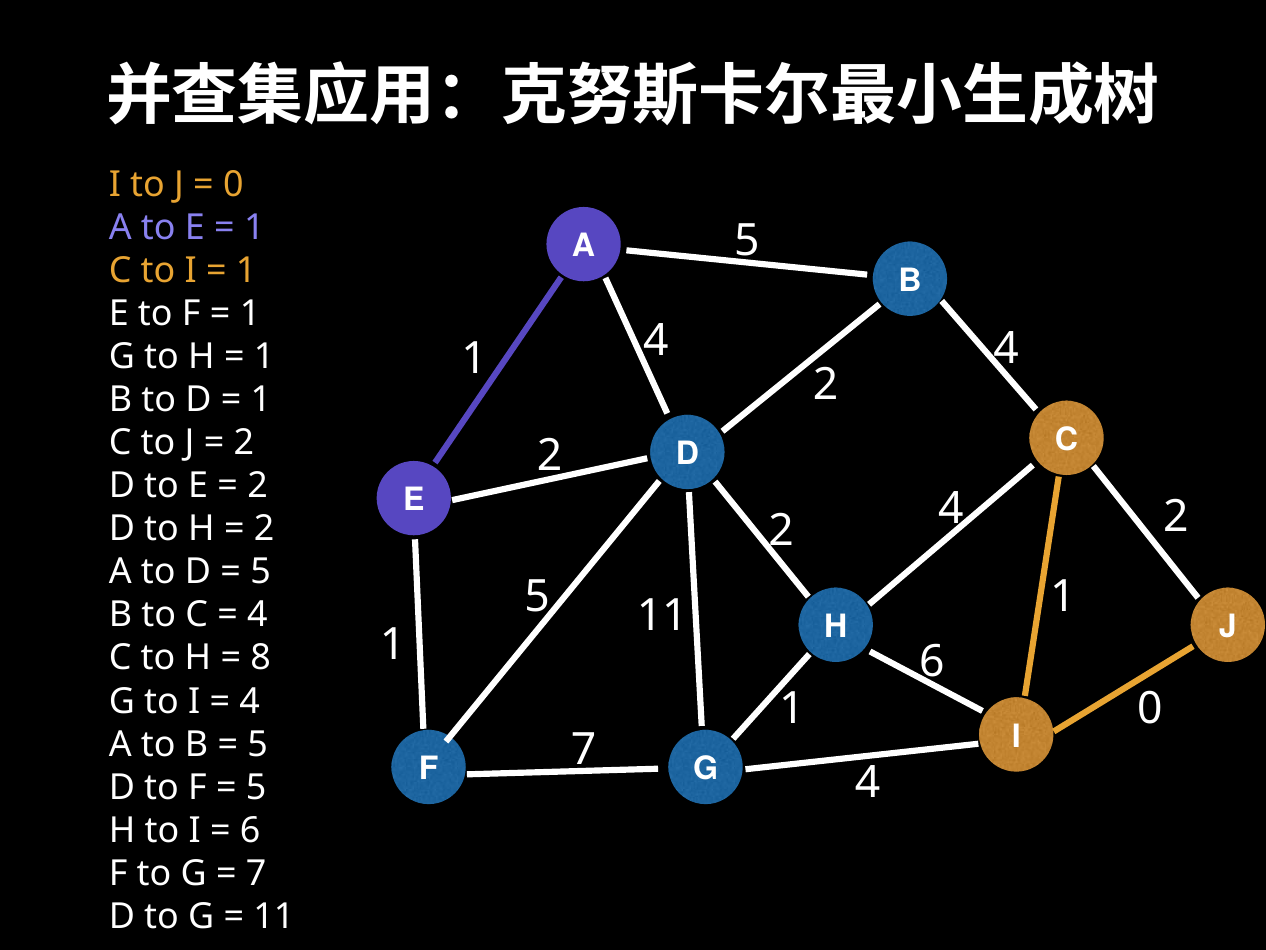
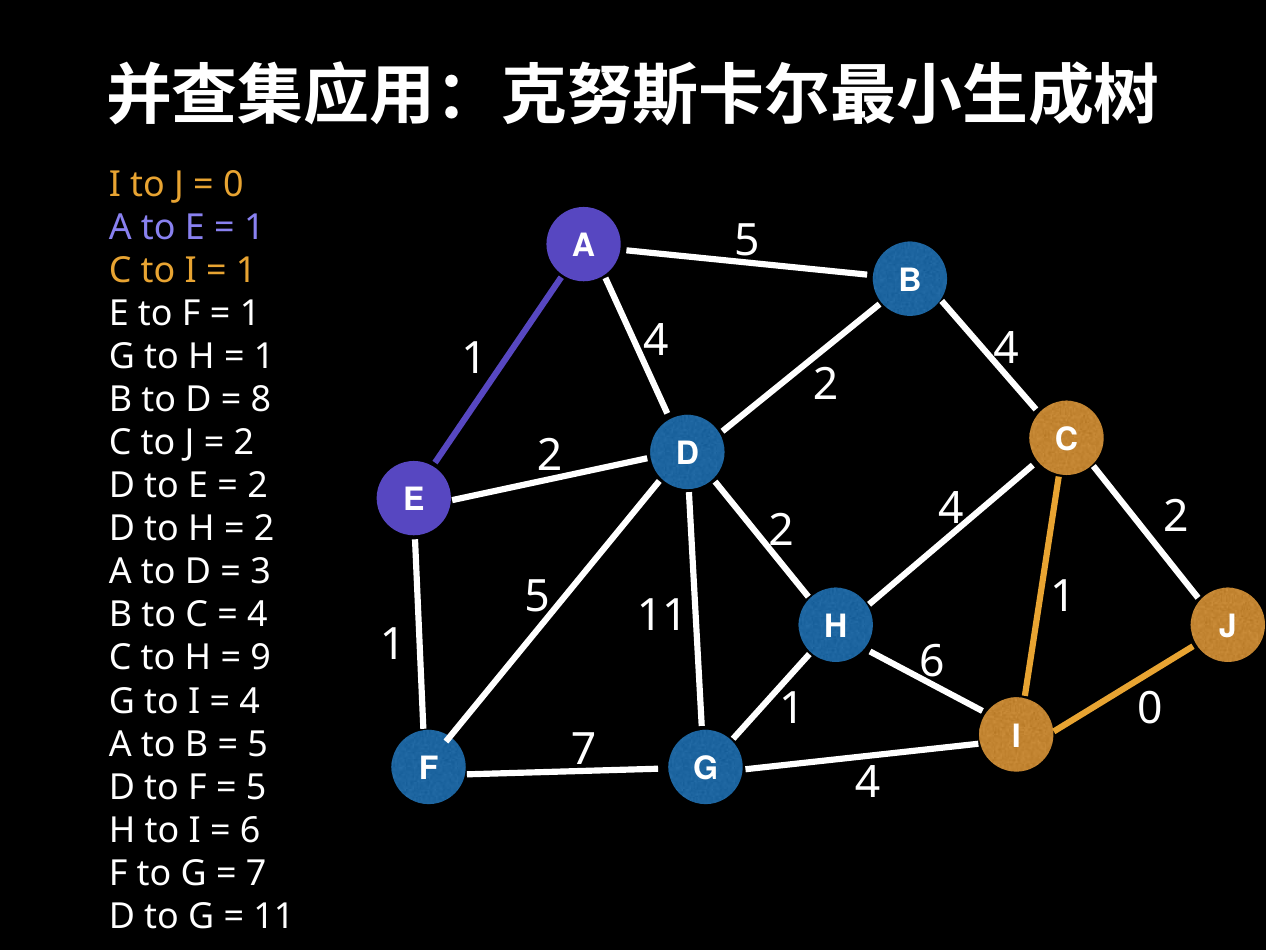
1 at (261, 400): 1 -> 8
5 at (261, 572): 5 -> 3
8: 8 -> 9
